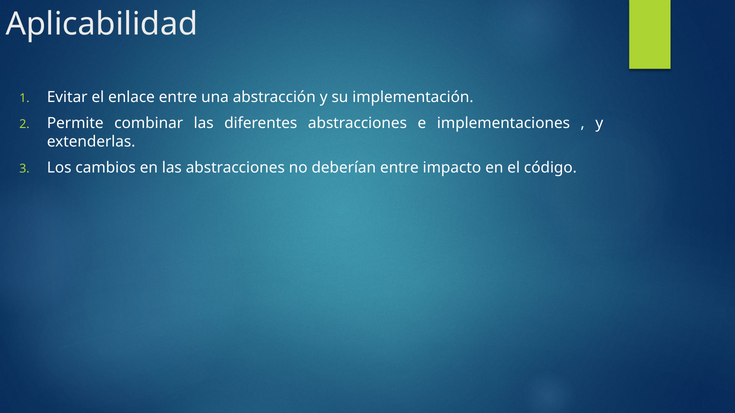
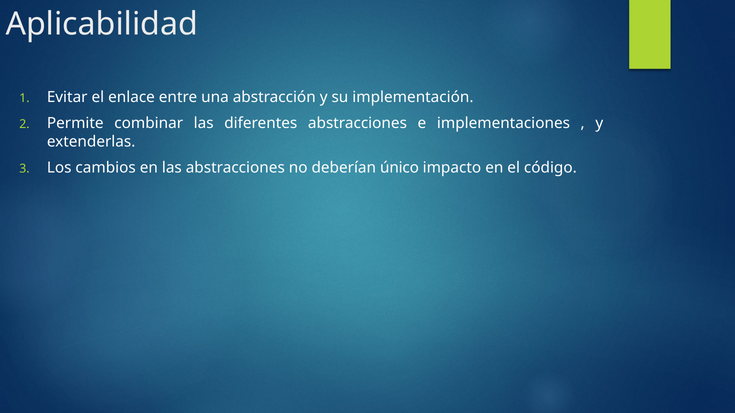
deberían entre: entre -> único
